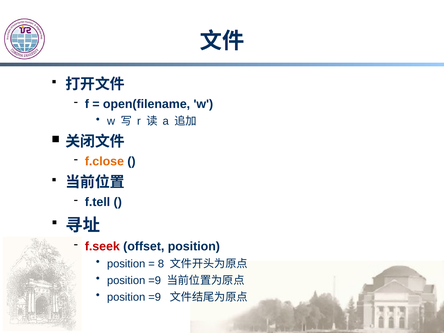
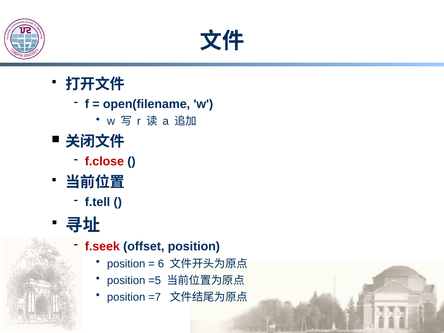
f.close colour: orange -> red
8: 8 -> 6
=9 at (155, 280): =9 -> =5
=9 at (155, 297): =9 -> =7
